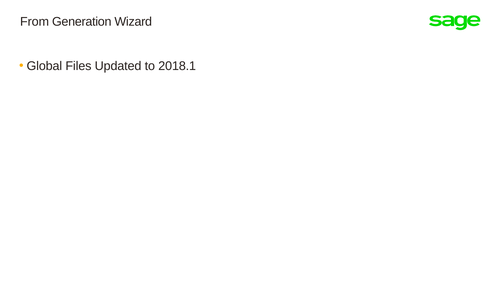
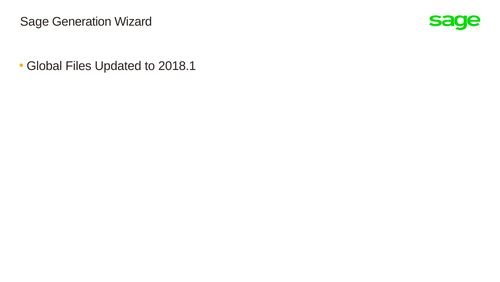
From: From -> Sage
